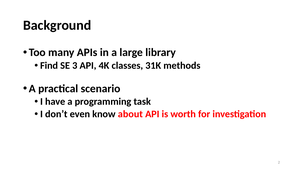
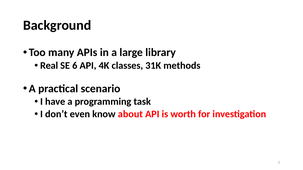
Find: Find -> Real
3: 3 -> 6
